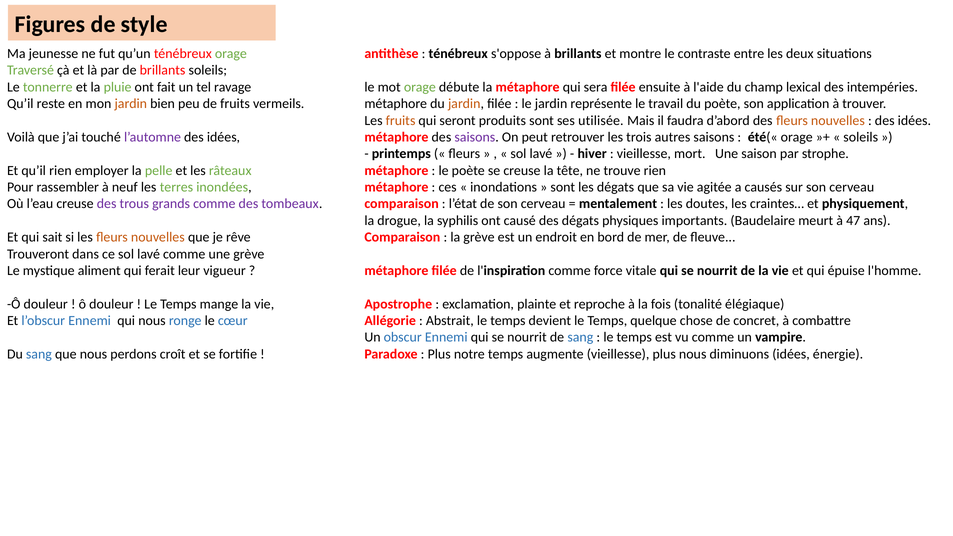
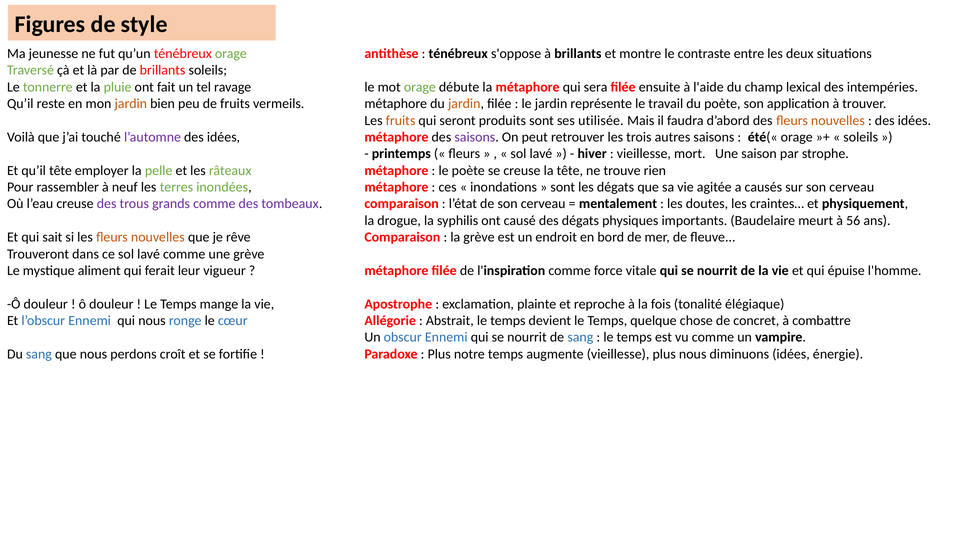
qu’il rien: rien -> tête
47: 47 -> 56
